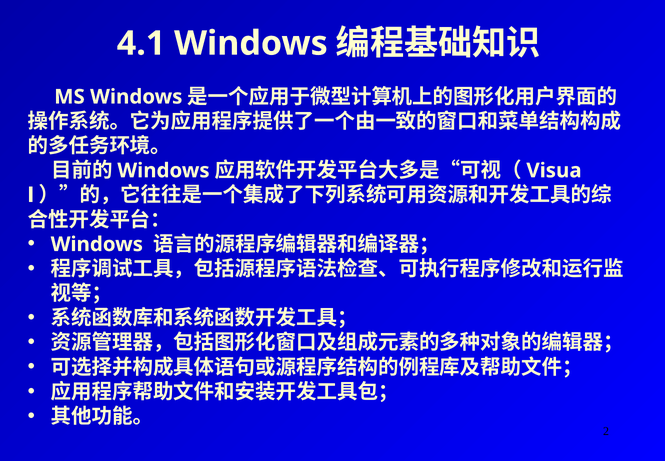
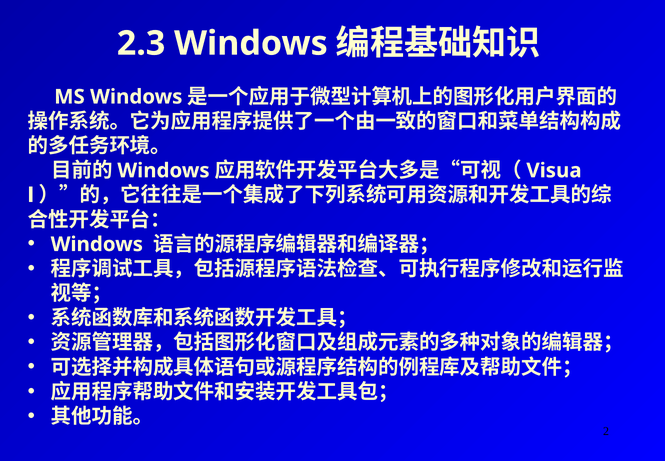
4.1: 4.1 -> 2.3
